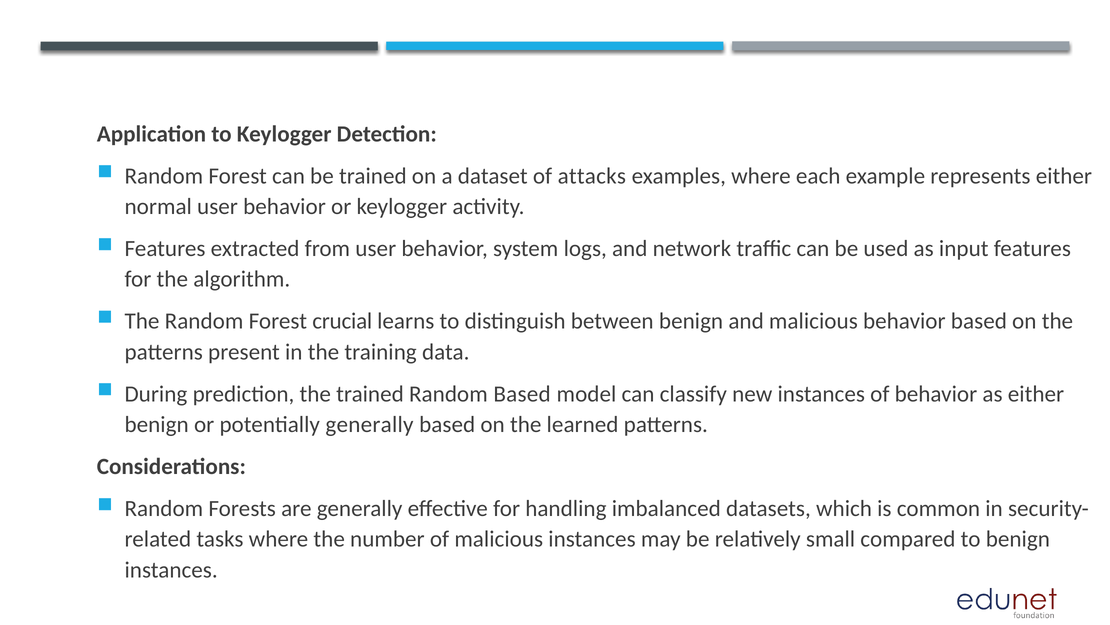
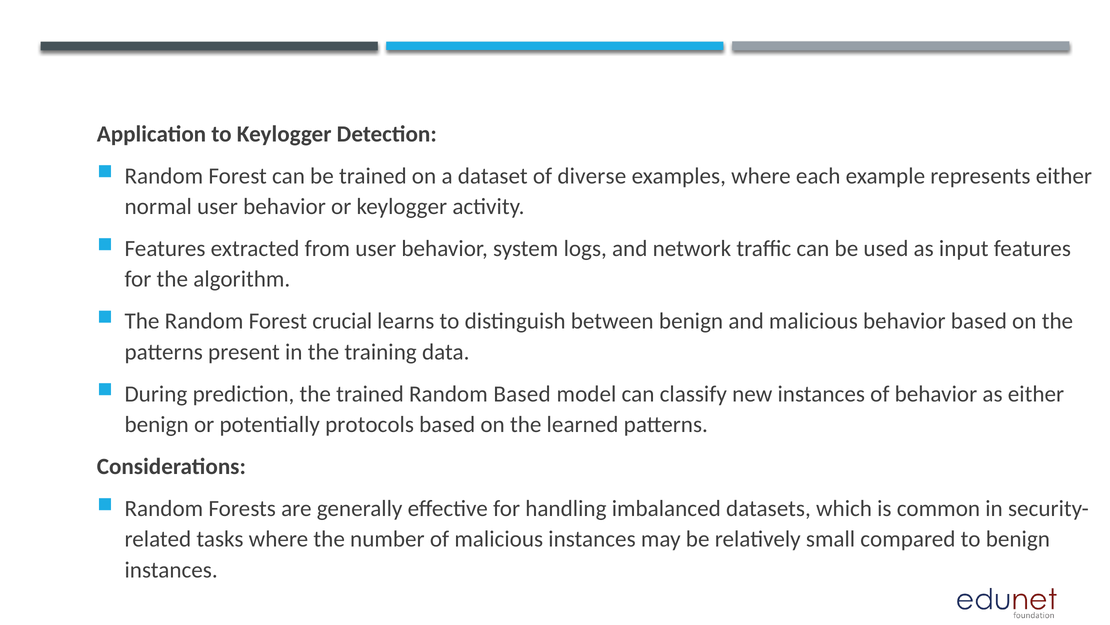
attacks: attacks -> diverse
potentially generally: generally -> protocols
